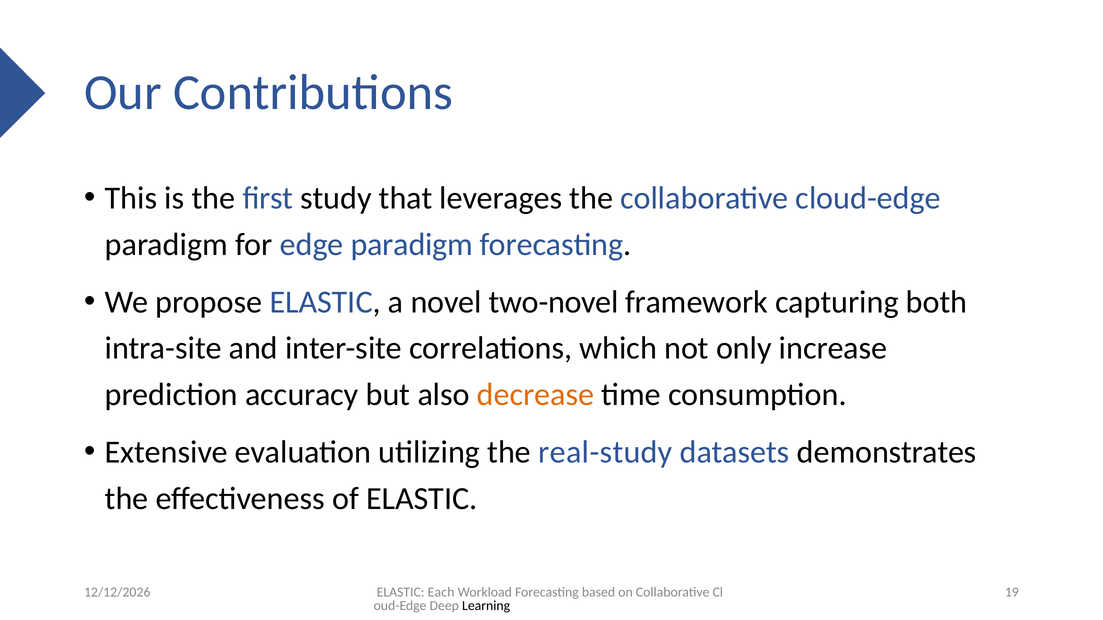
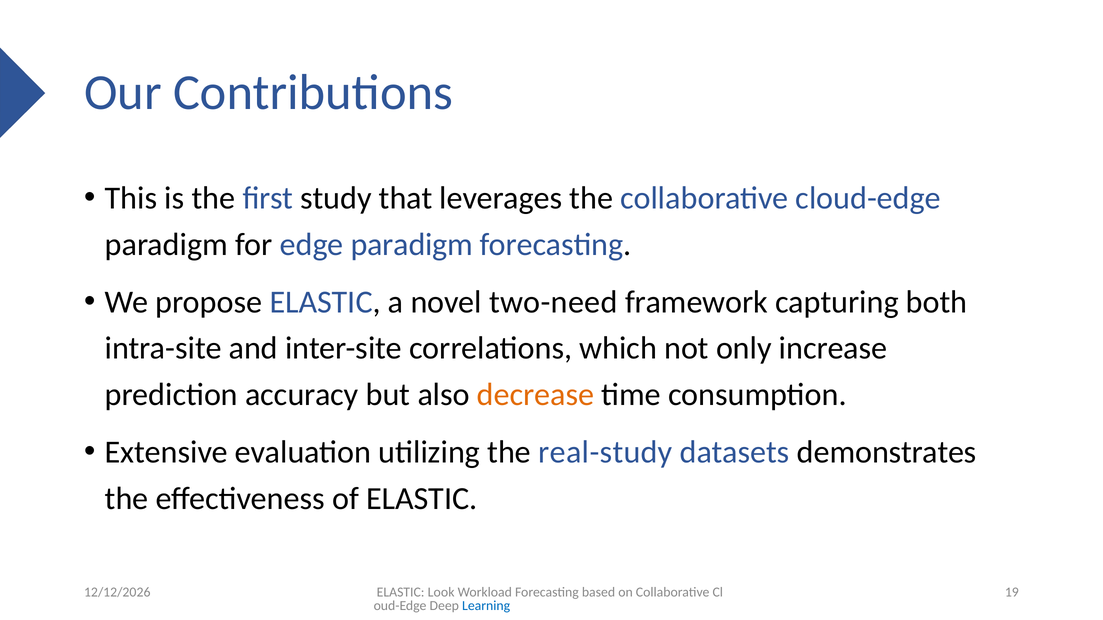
two-novel: two-novel -> two-need
Each: Each -> Look
Learning colour: black -> blue
